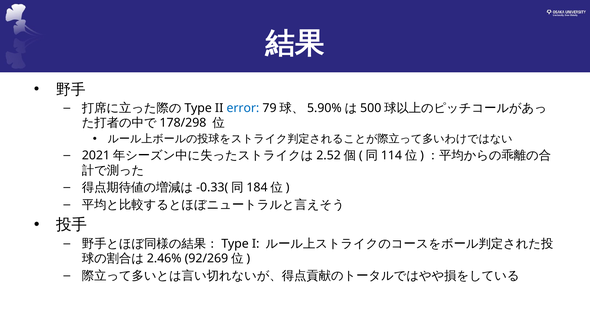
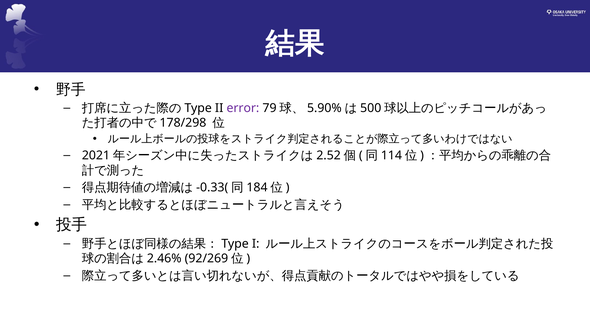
error colour: blue -> purple
